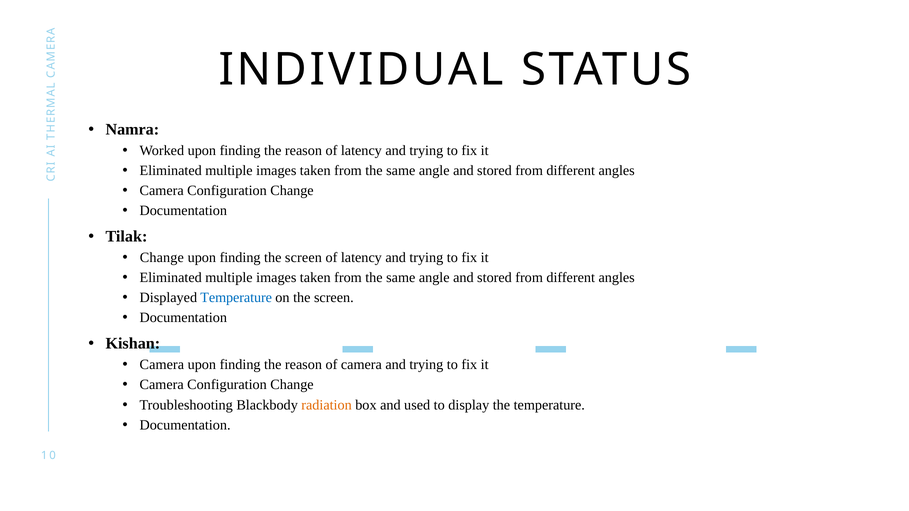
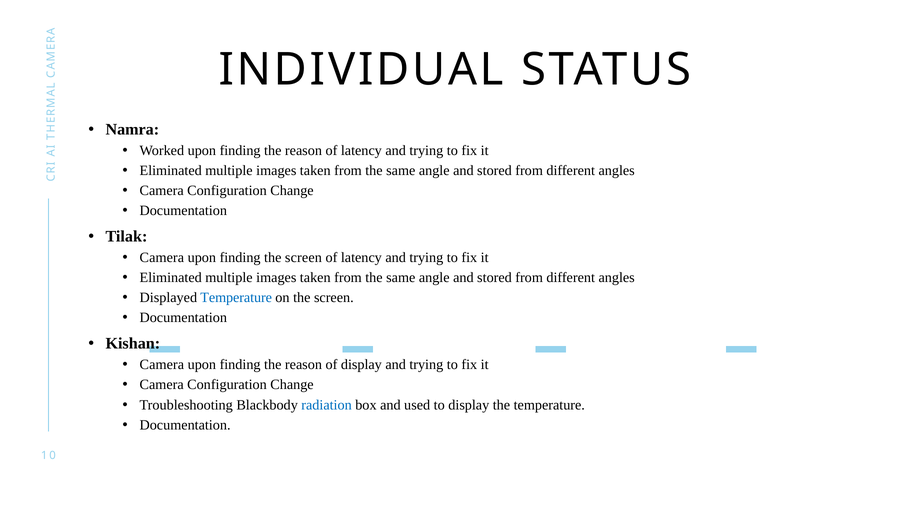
Change at (162, 258): Change -> Camera
of camera: camera -> display
radiation colour: orange -> blue
